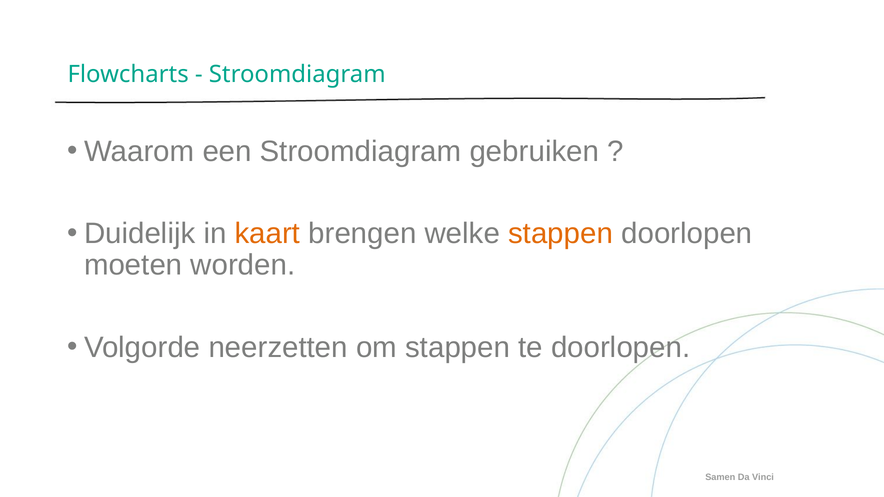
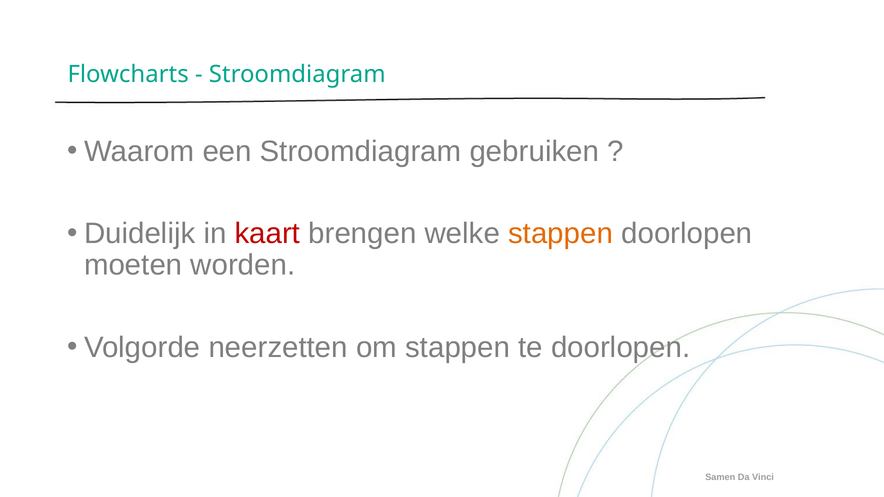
kaart colour: orange -> red
